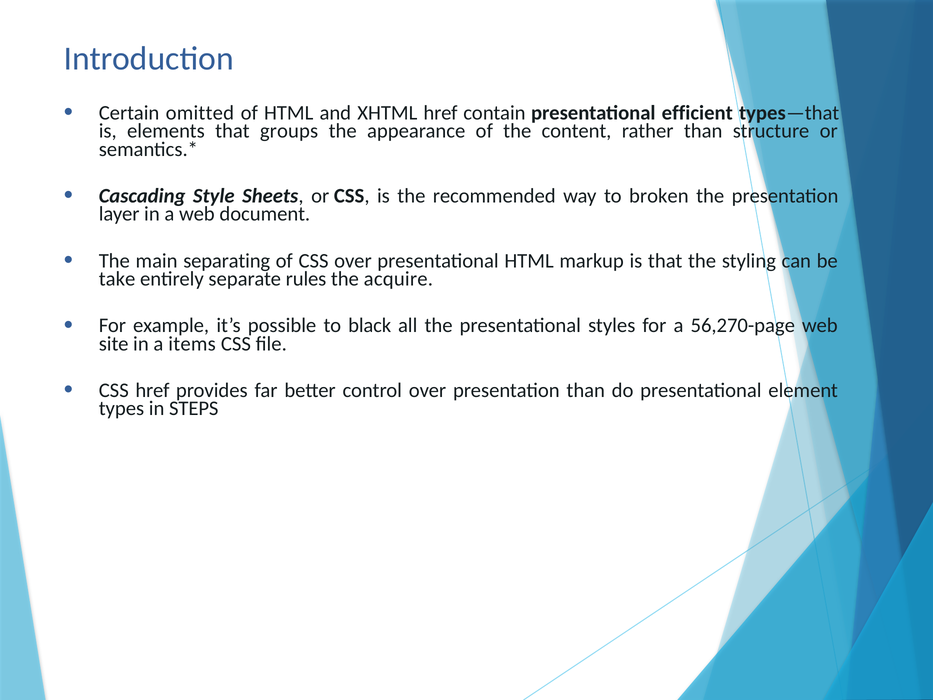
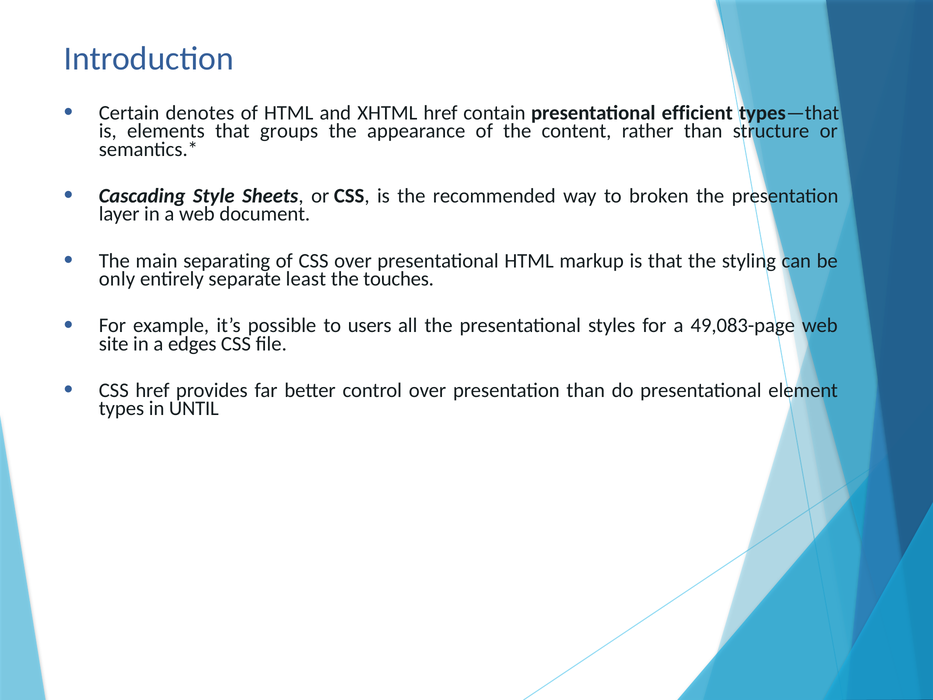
omitted: omitted -> denotes
take: take -> only
rules: rules -> least
acquire: acquire -> touches
black: black -> users
56,270-page: 56,270-page -> 49,083-page
items: items -> edges
STEPS: STEPS -> UNTIL
